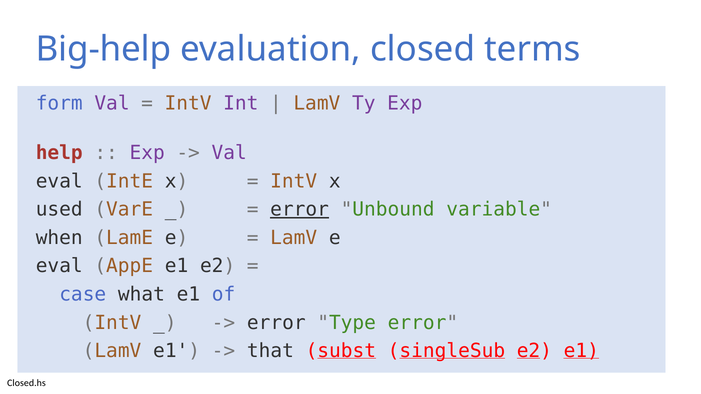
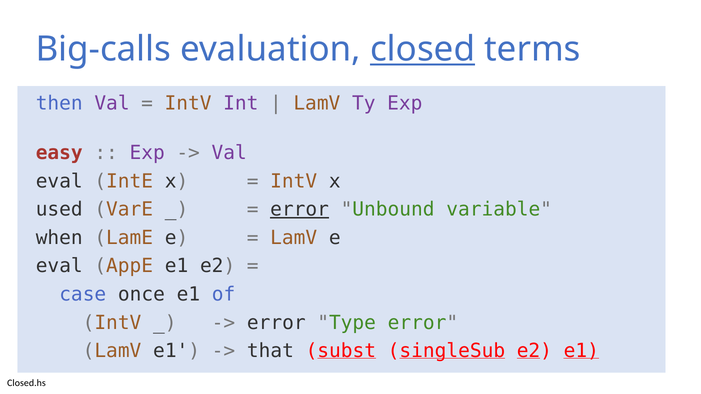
Big-help: Big-help -> Big-calls
closed underline: none -> present
form: form -> then
help: help -> easy
what: what -> once
